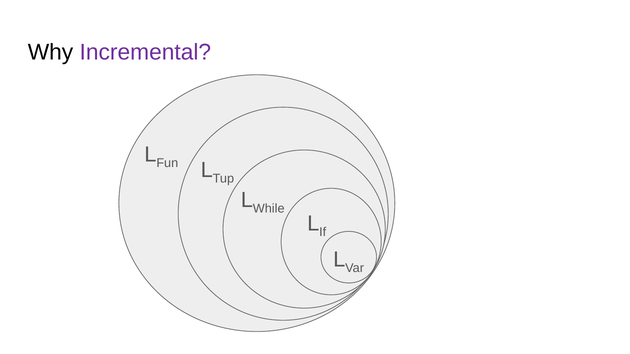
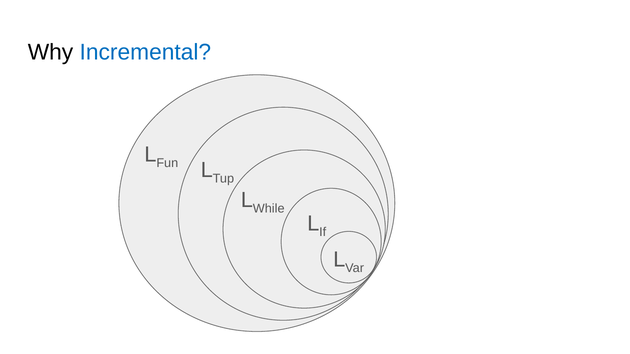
Incremental colour: purple -> blue
